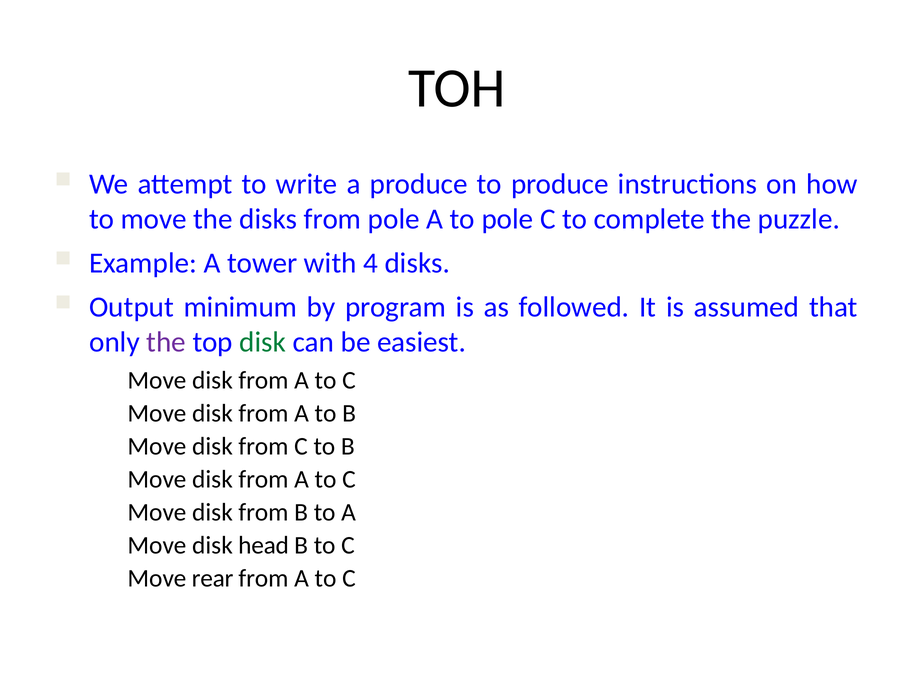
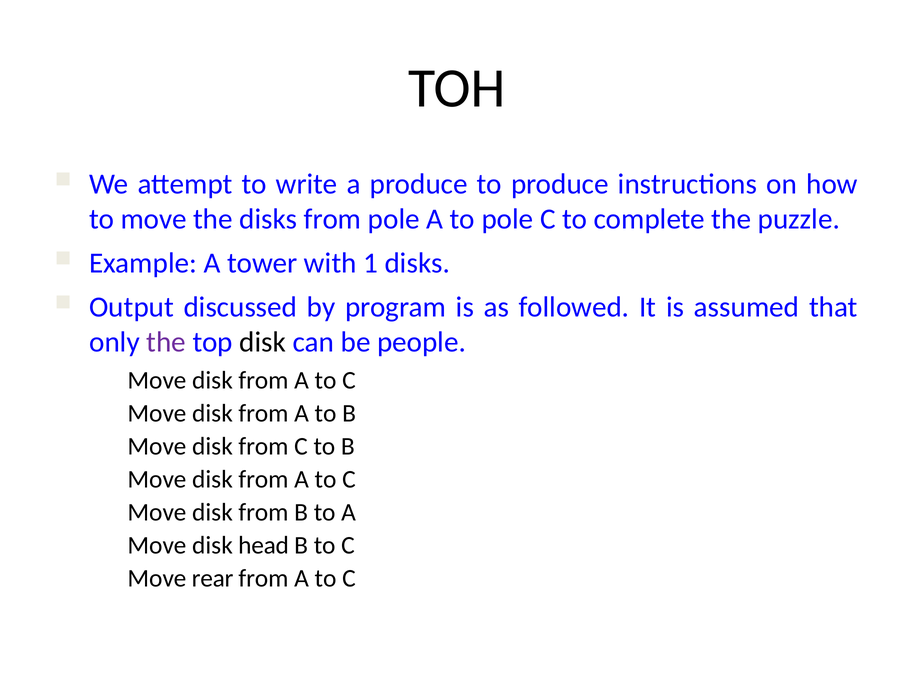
4: 4 -> 1
minimum: minimum -> discussed
disk at (263, 342) colour: green -> black
easiest: easiest -> people
